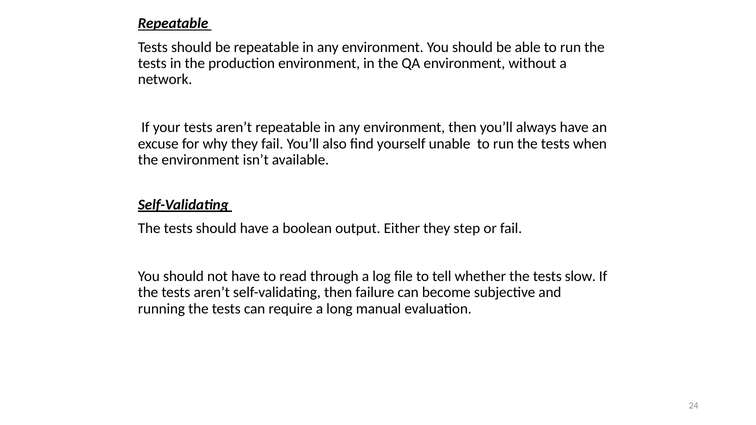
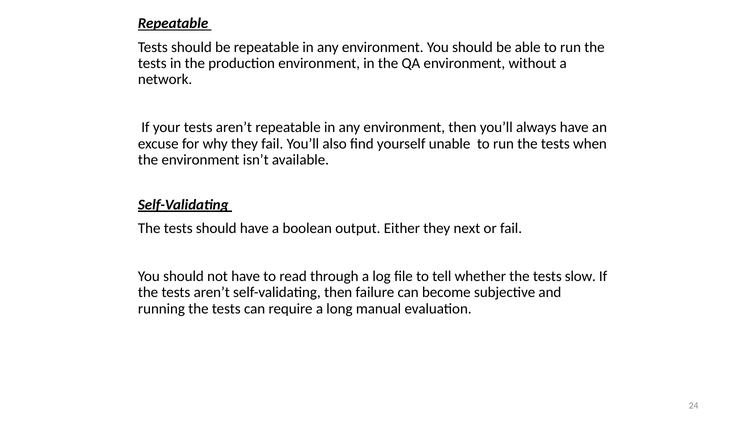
step: step -> next
